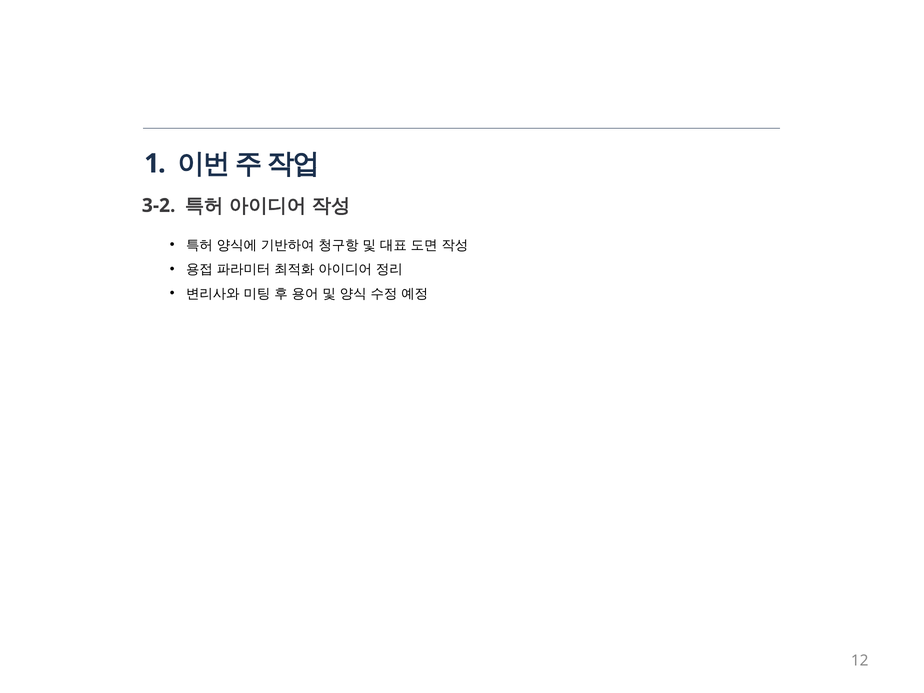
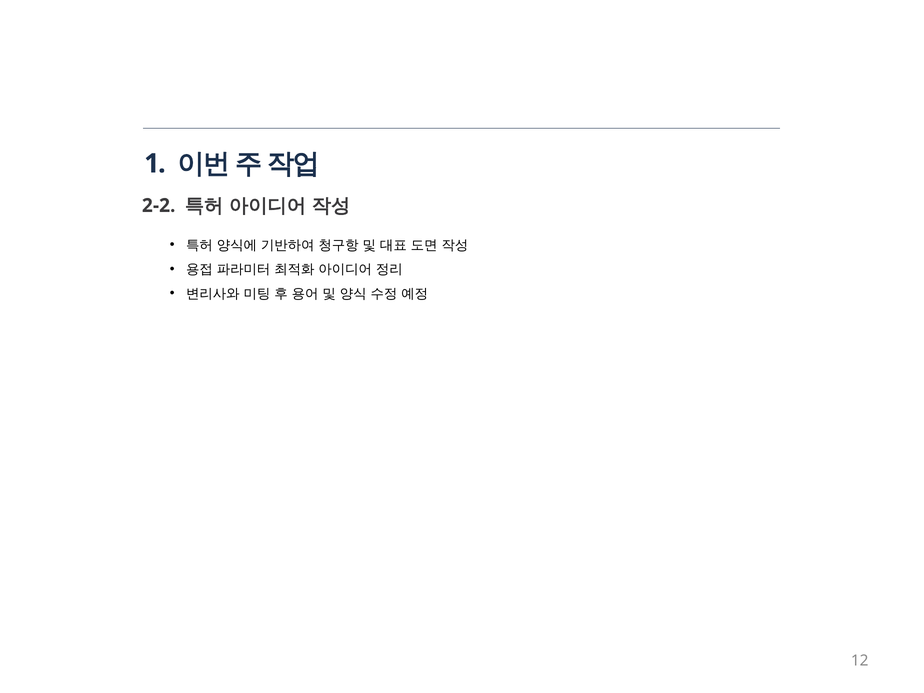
3-2: 3-2 -> 2-2
